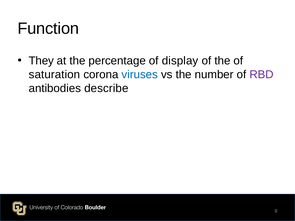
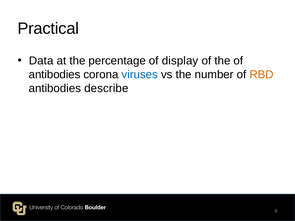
Function: Function -> Practical
They: They -> Data
saturation at (54, 75): saturation -> antibodies
RBD colour: purple -> orange
